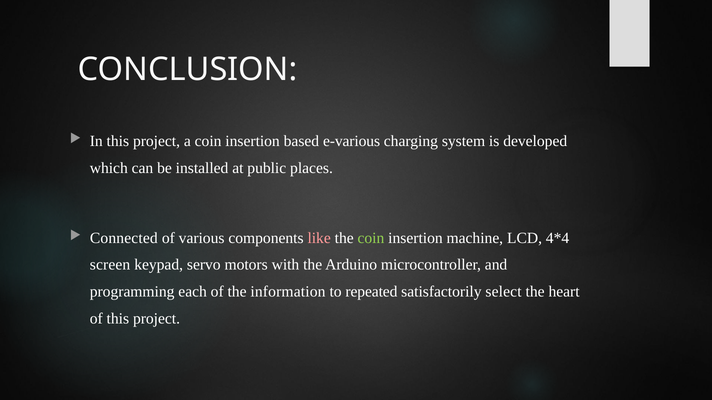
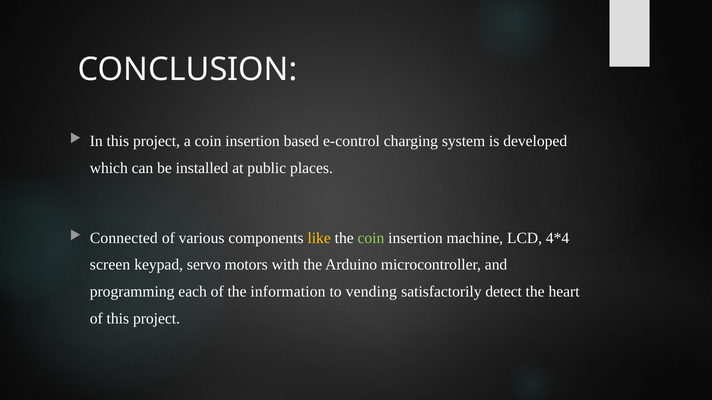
e-various: e-various -> e-control
like colour: pink -> yellow
repeated: repeated -> vending
select: select -> detect
